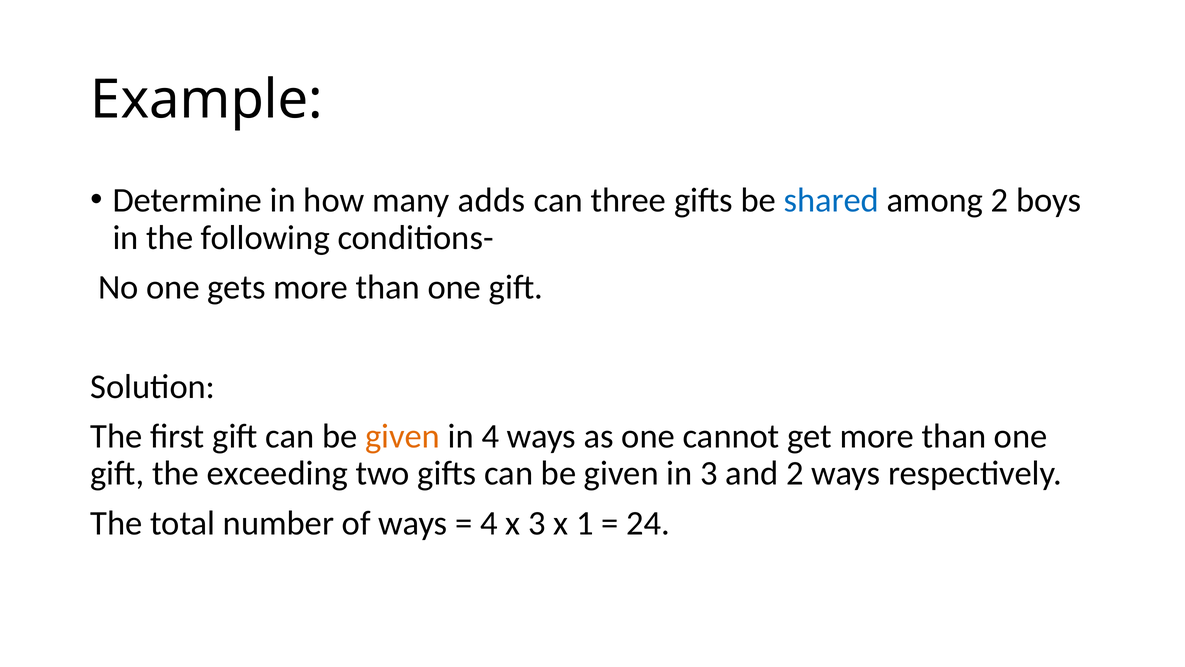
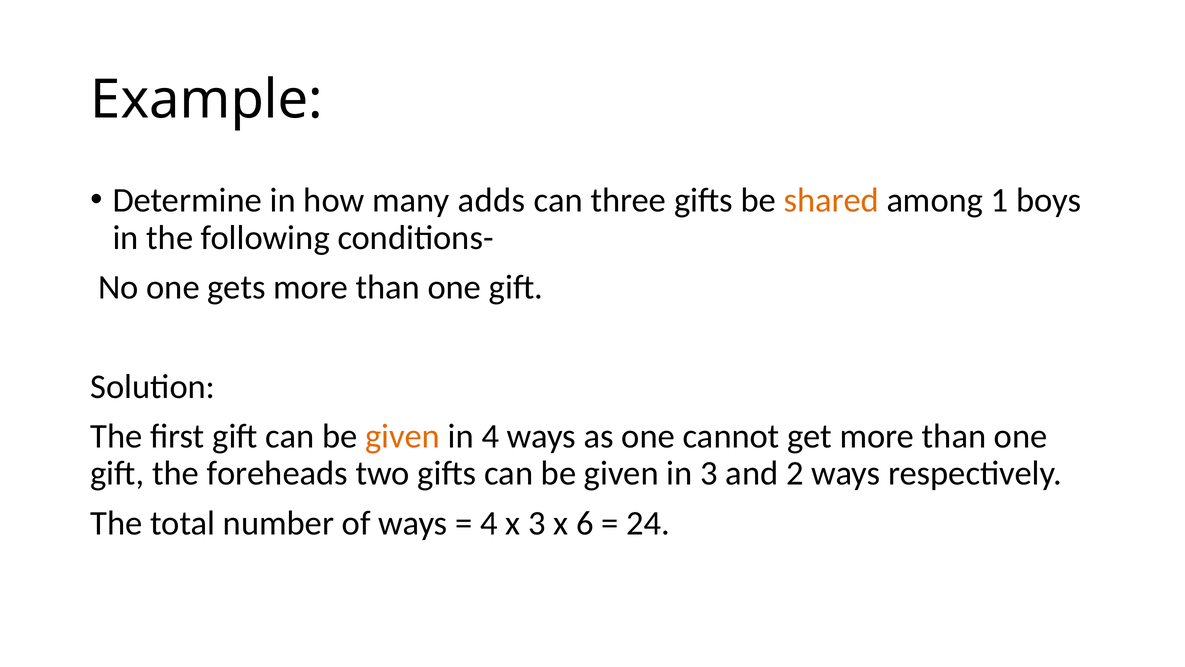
shared colour: blue -> orange
among 2: 2 -> 1
exceeding: exceeding -> foreheads
1: 1 -> 6
